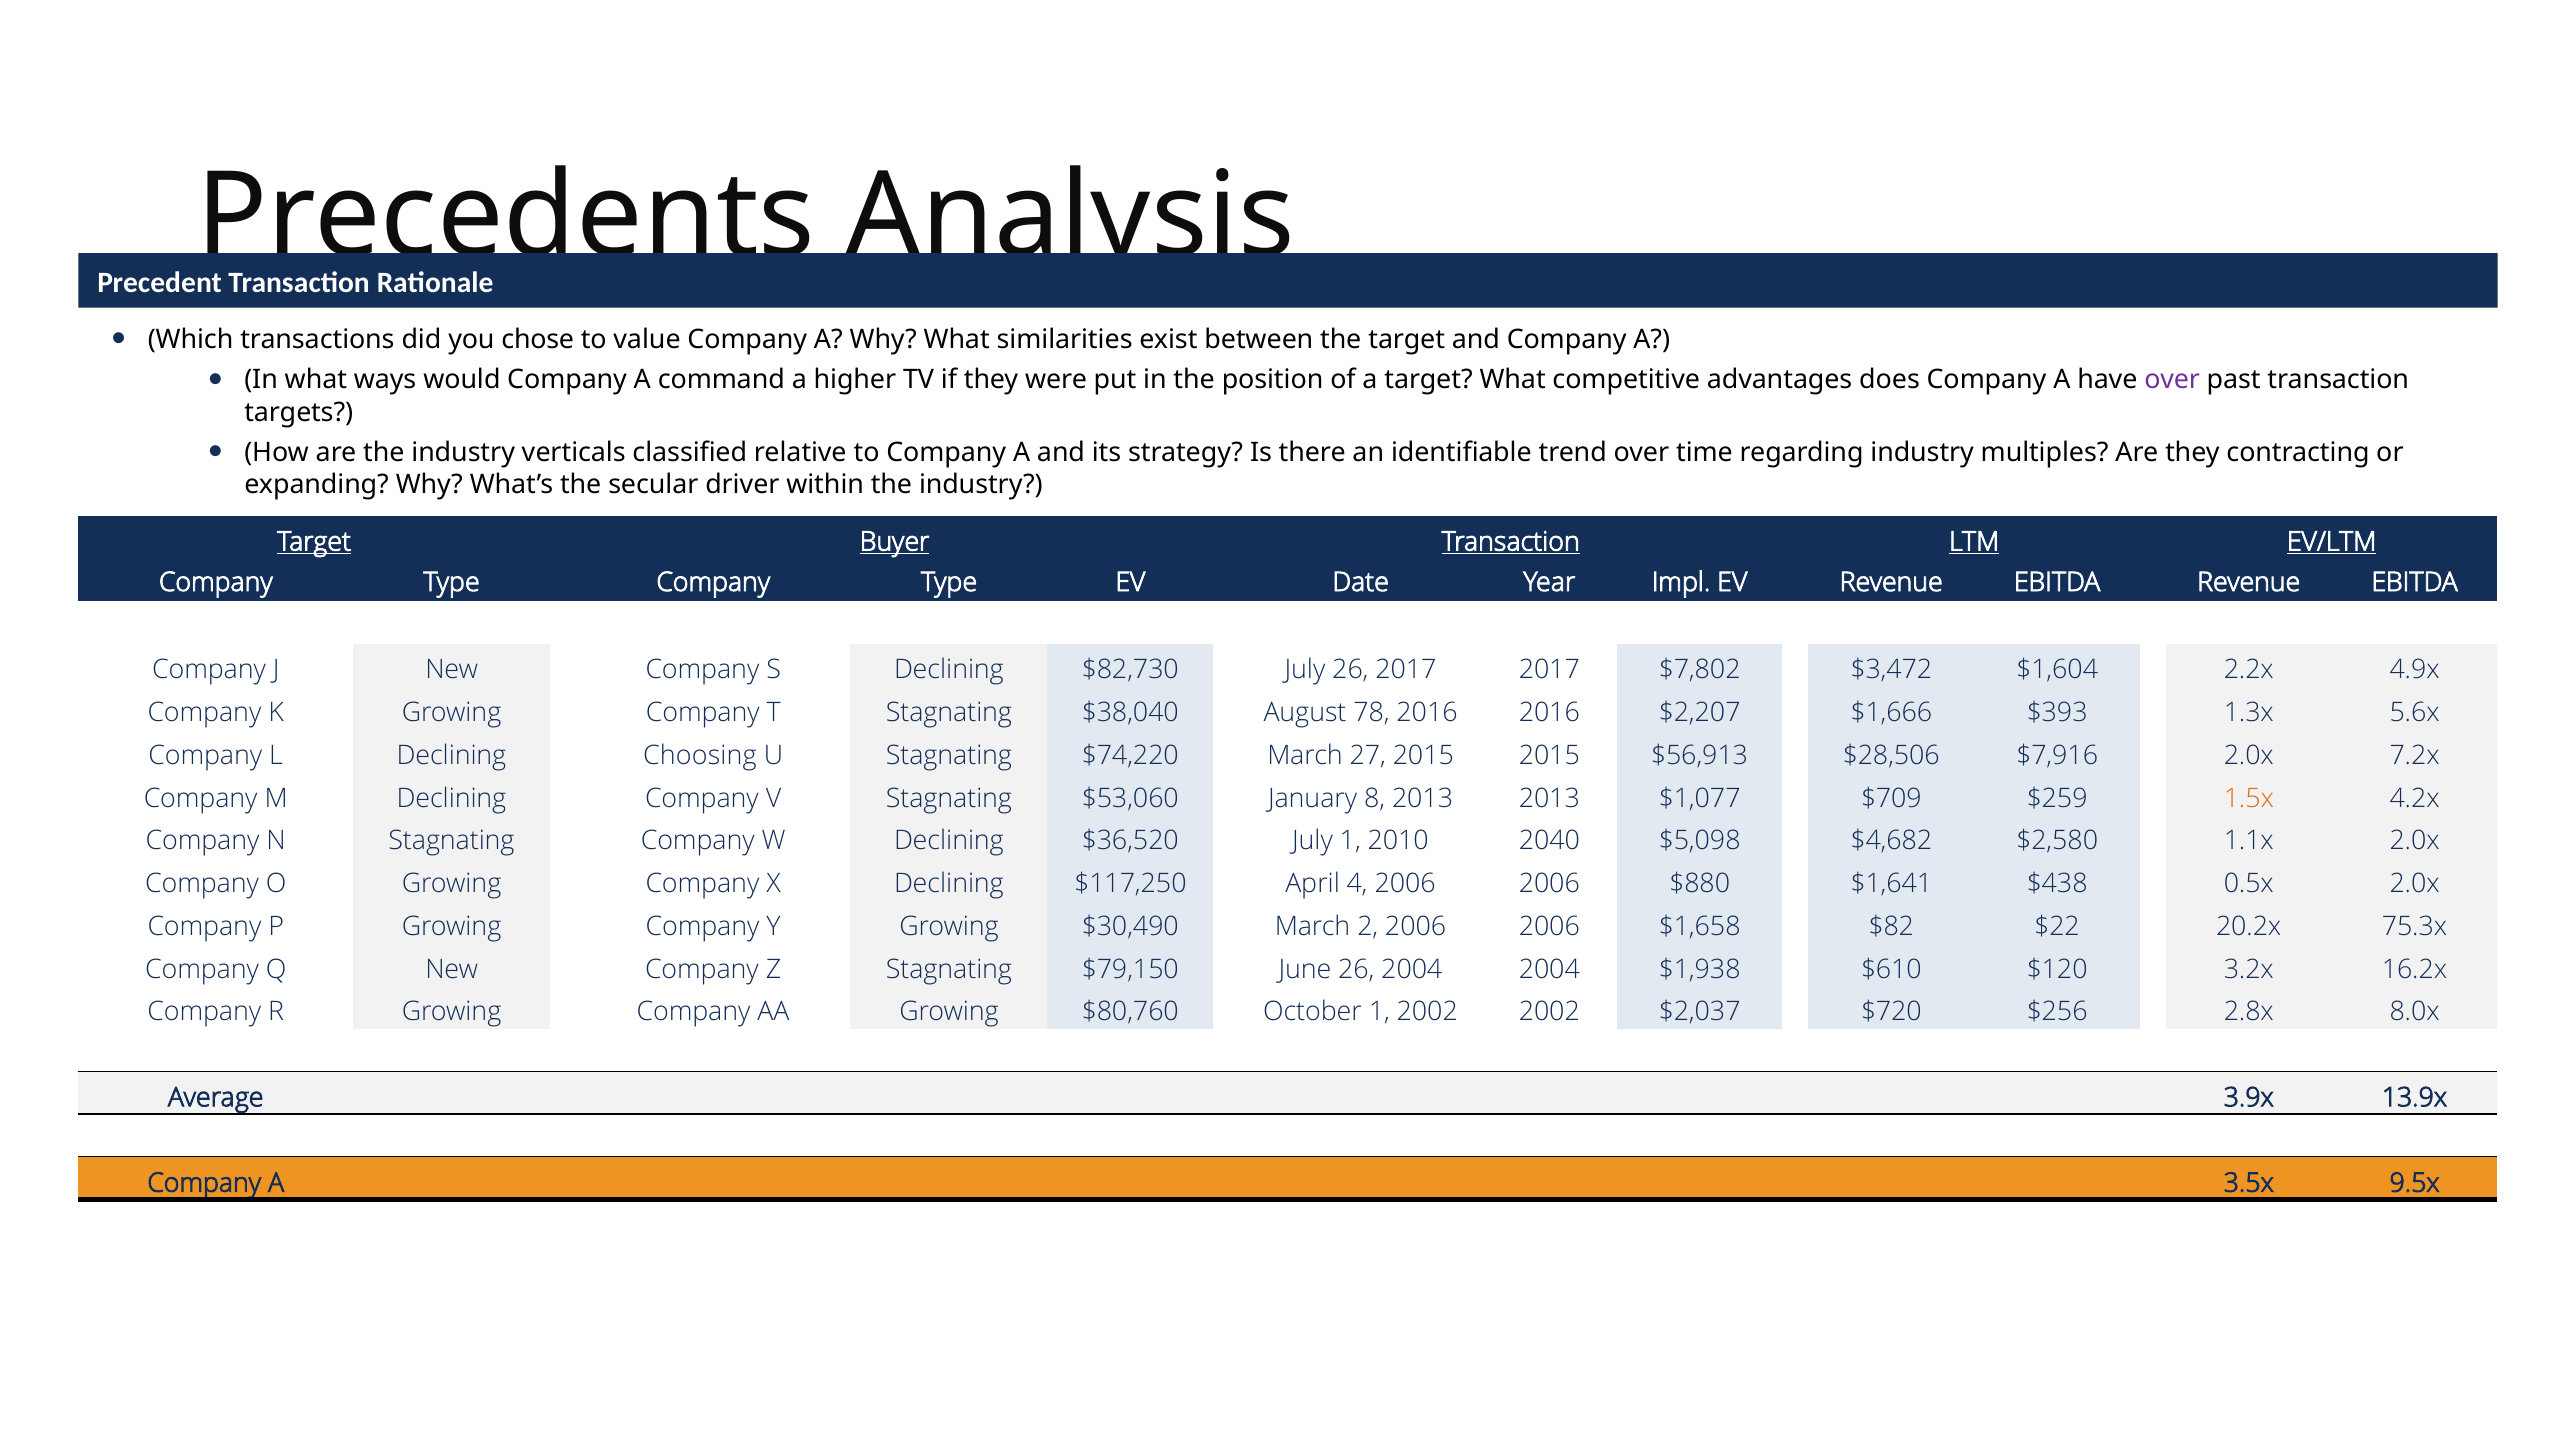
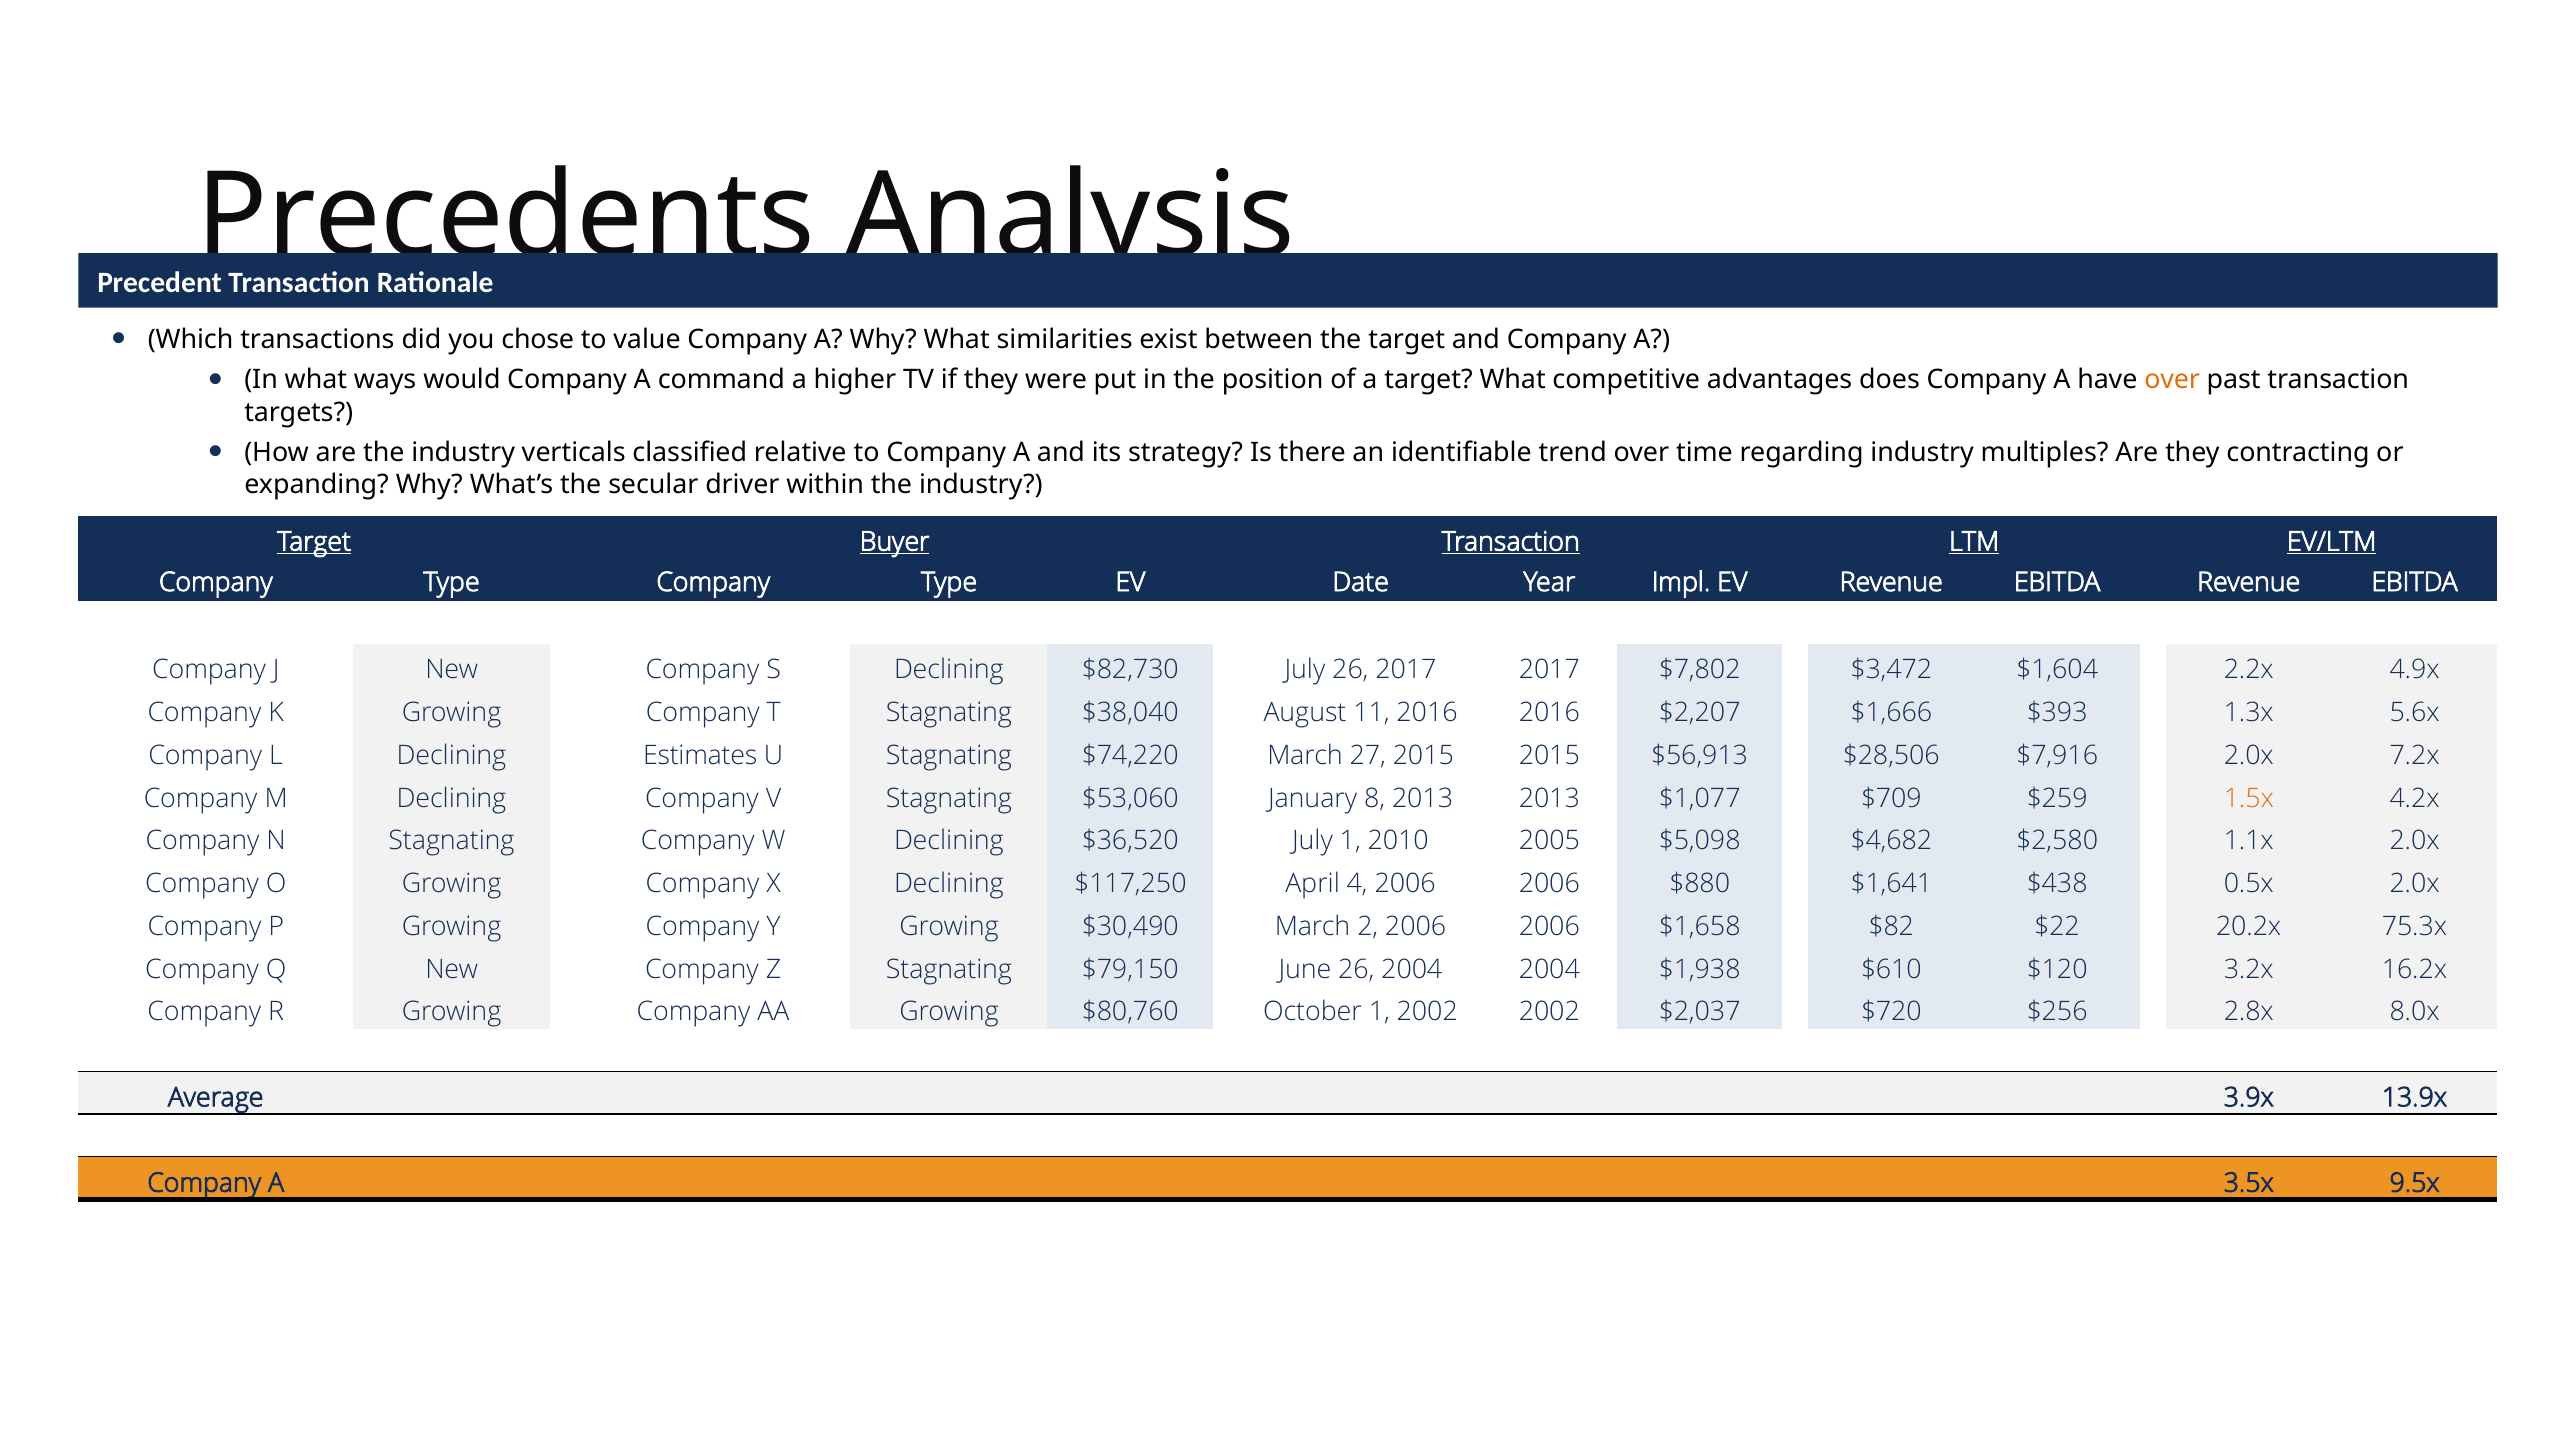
over at (2172, 380) colour: purple -> orange
78: 78 -> 11
Choosing: Choosing -> Estimates
2040: 2040 -> 2005
